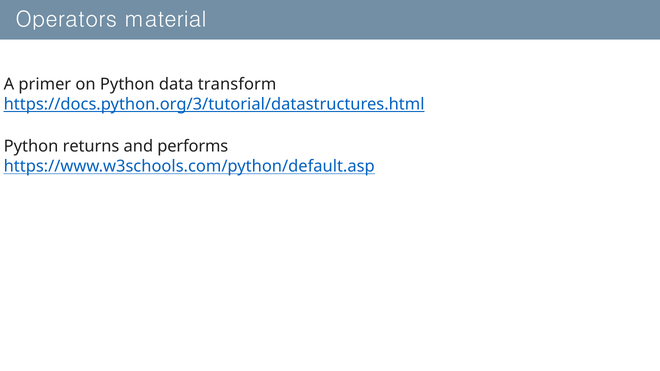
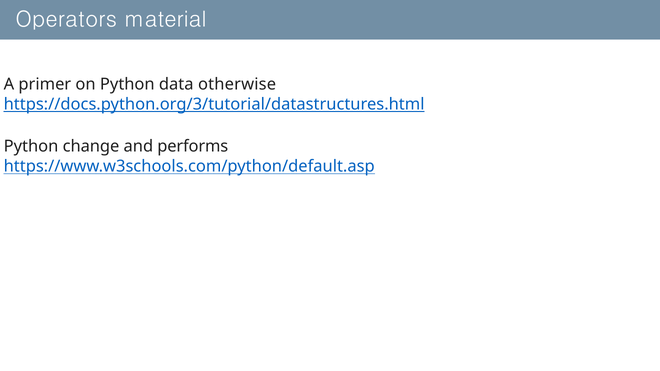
transform: transform -> otherwise
returns: returns -> change
